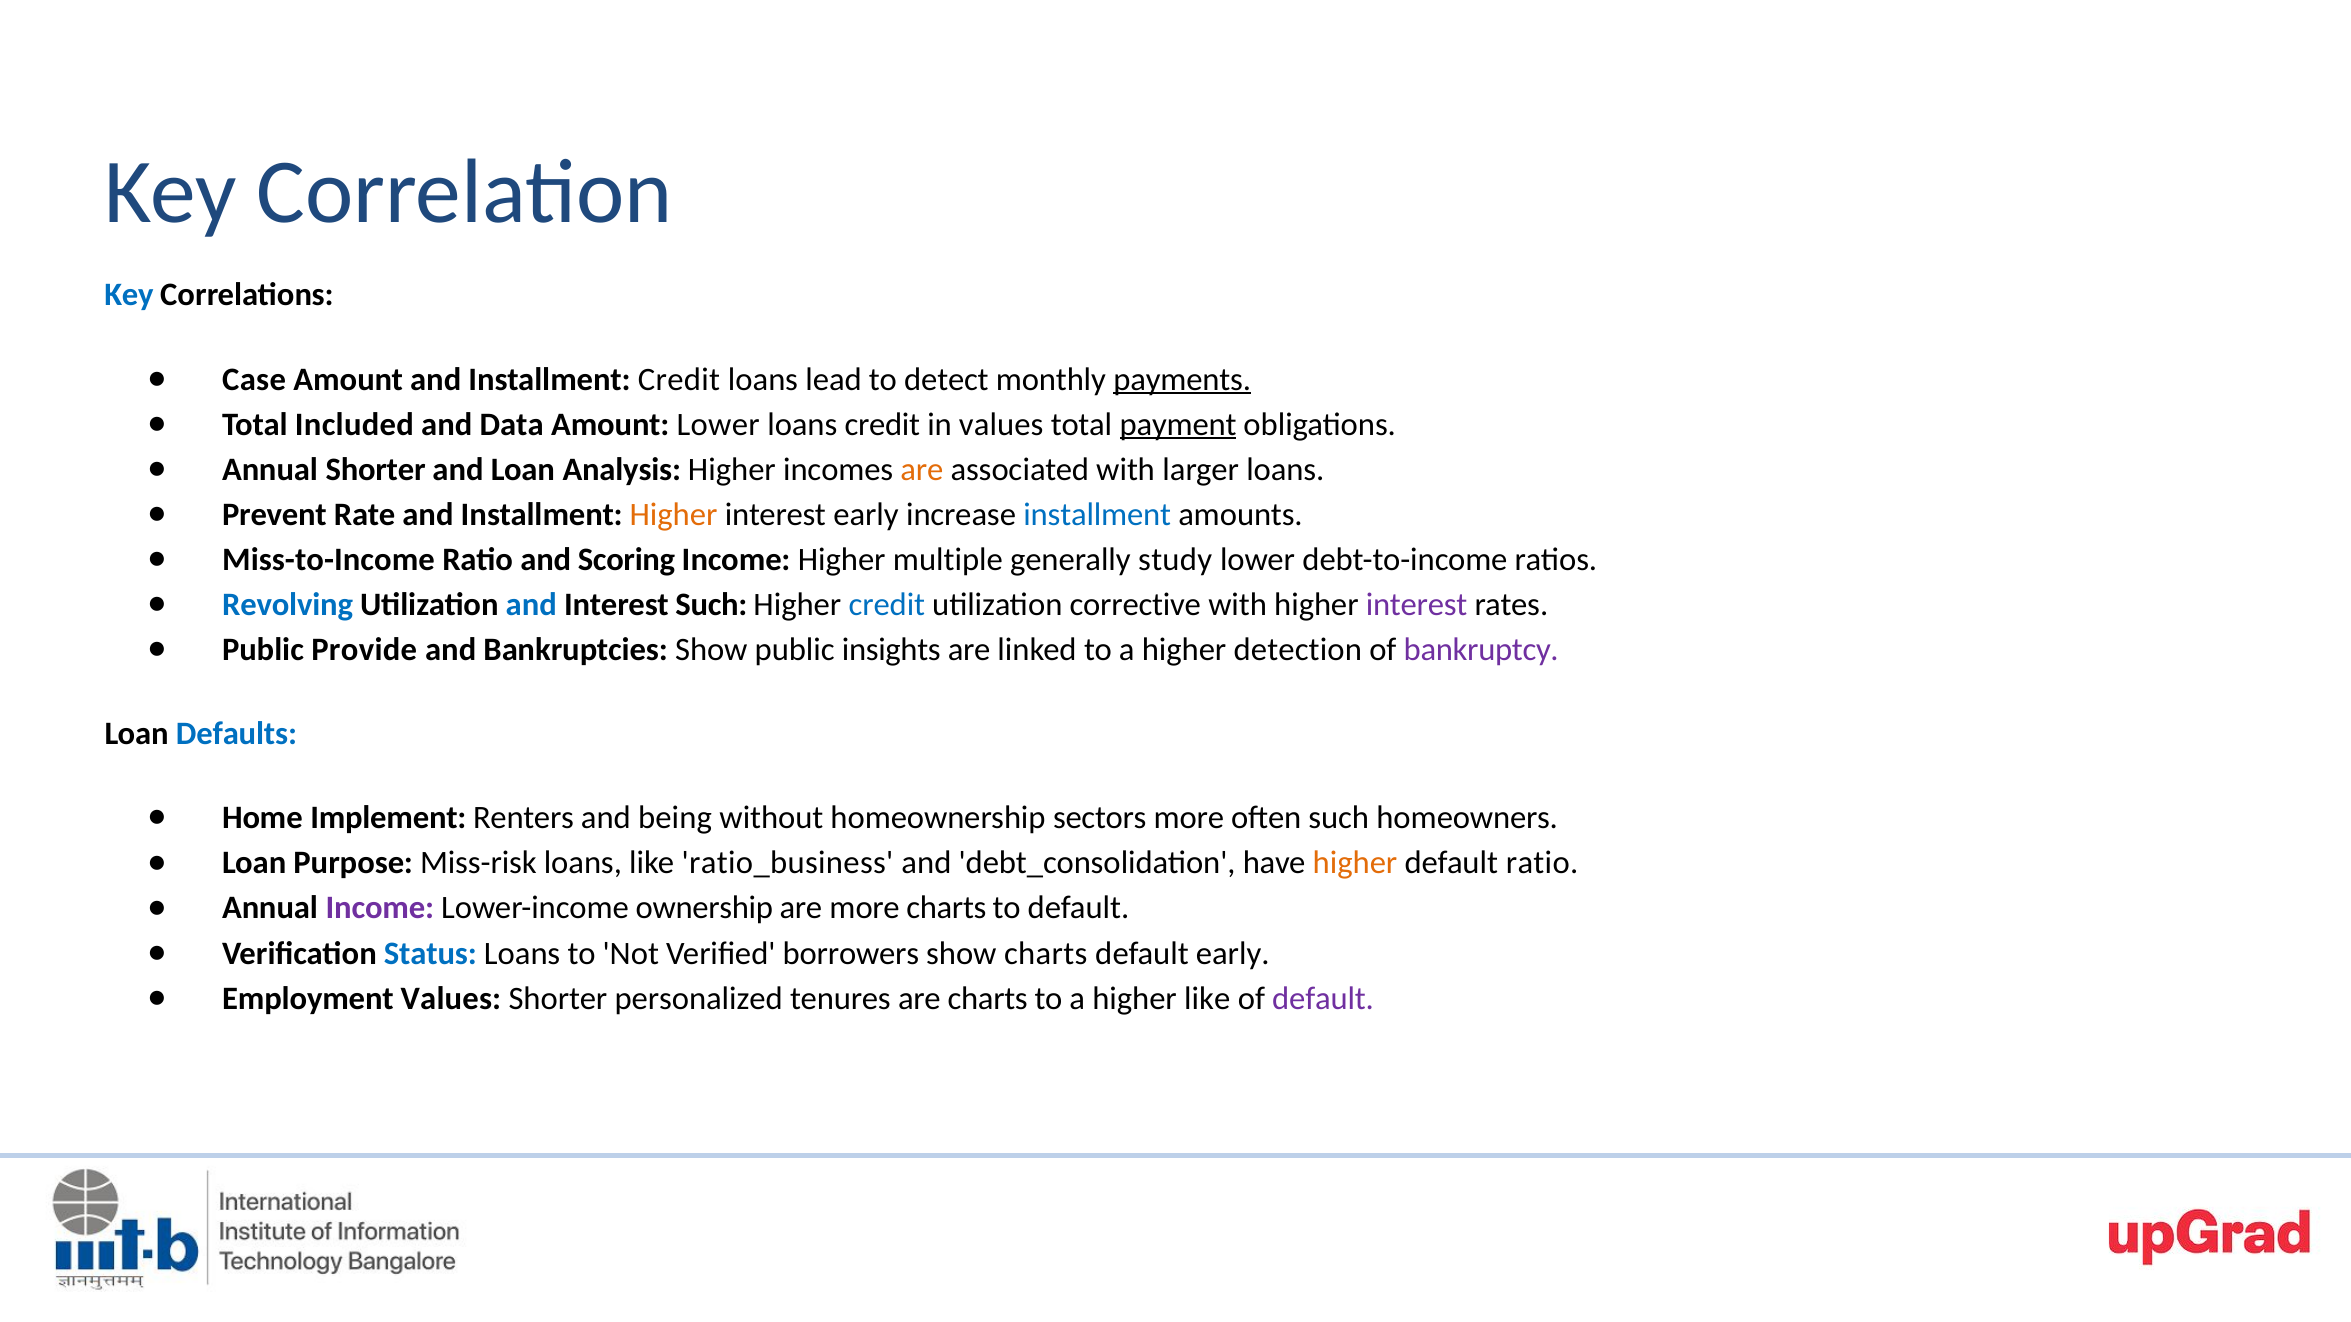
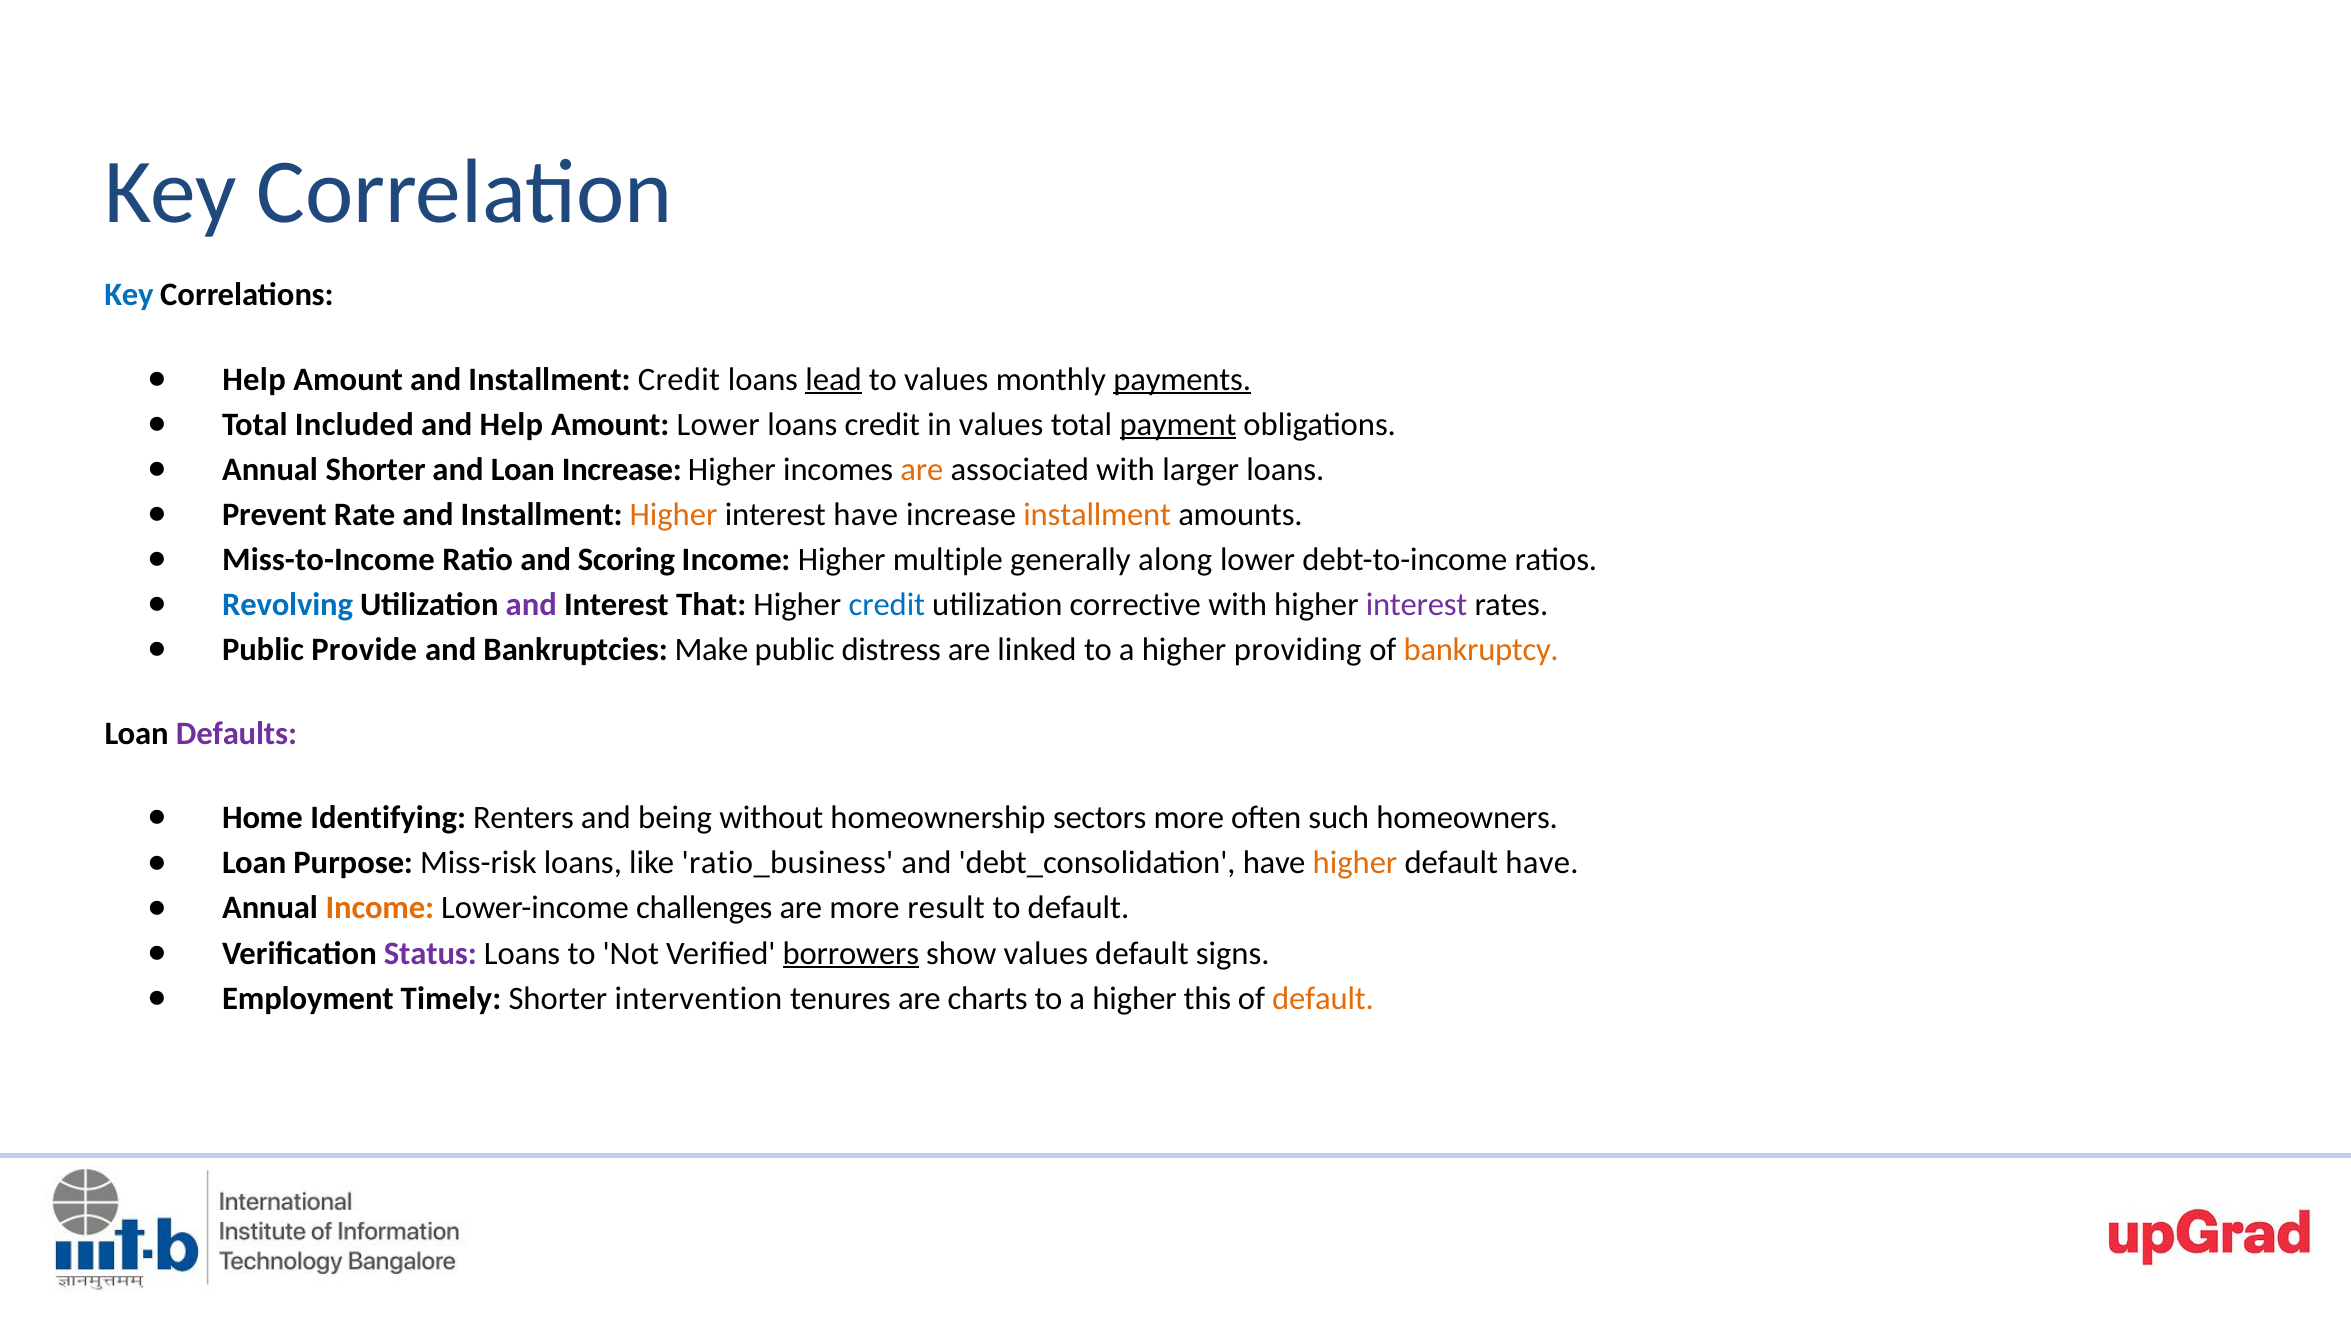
Case at (254, 379): Case -> Help
lead underline: none -> present
to detect: detect -> values
and Data: Data -> Help
Loan Analysis: Analysis -> Increase
interest early: early -> have
installment at (1097, 515) colour: blue -> orange
study: study -> along
and at (531, 605) colour: blue -> purple
Interest Such: Such -> That
Bankruptcies Show: Show -> Make
insights: insights -> distress
detection: detection -> providing
bankruptcy colour: purple -> orange
Defaults colour: blue -> purple
Implement: Implement -> Identifying
default ratio: ratio -> have
Income at (380, 909) colour: purple -> orange
ownership: ownership -> challenges
more charts: charts -> result
Status colour: blue -> purple
borrowers underline: none -> present
show charts: charts -> values
default early: early -> signs
Employment Values: Values -> Timely
personalized: personalized -> intervention
higher like: like -> this
default at (1323, 999) colour: purple -> orange
